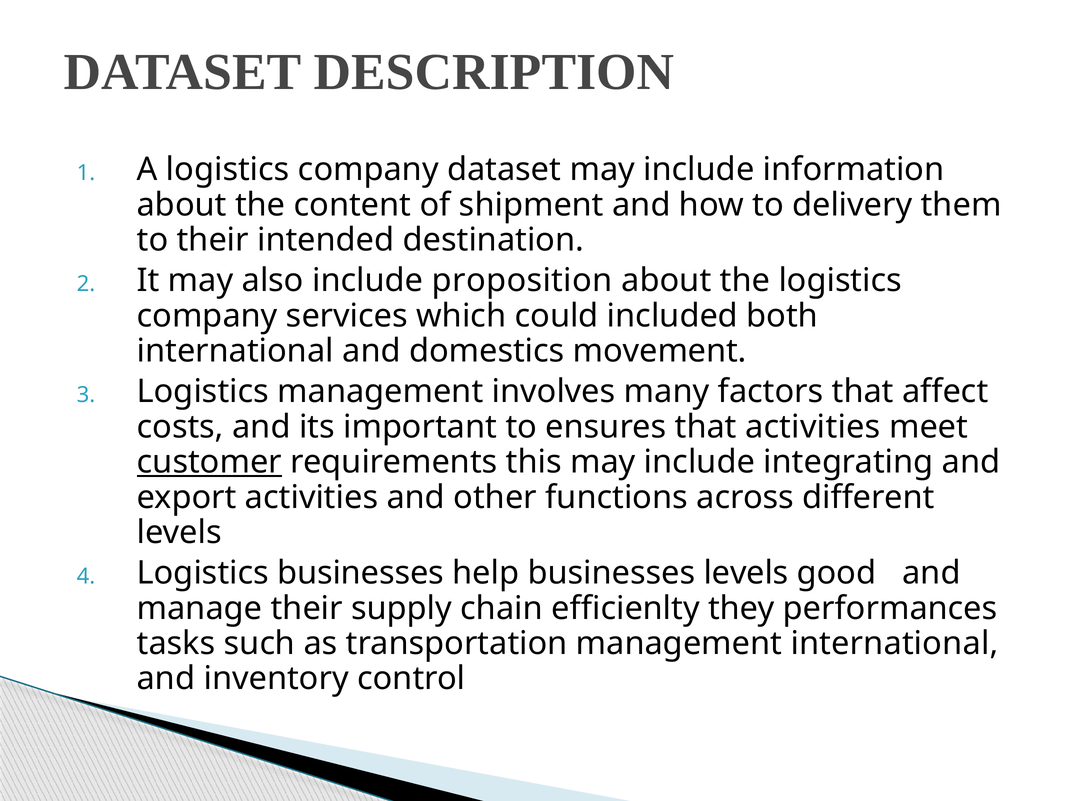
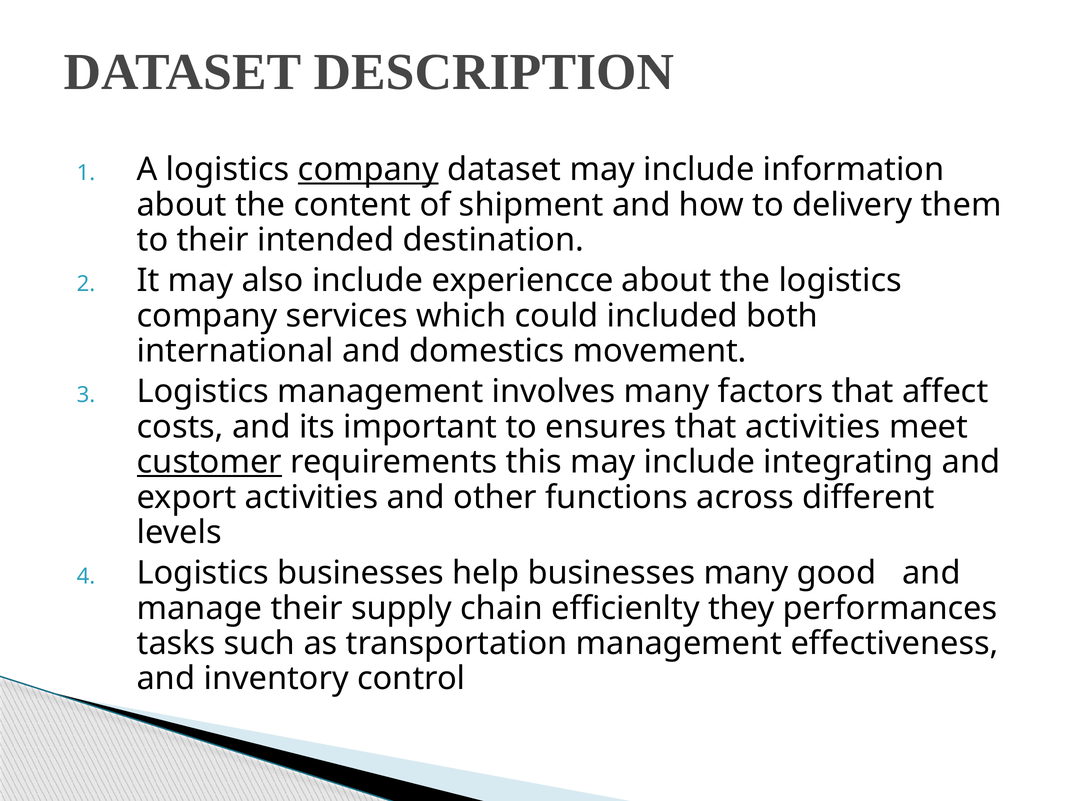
company at (368, 170) underline: none -> present
proposition: proposition -> experiencce
businesses levels: levels -> many
management international: international -> effectiveness
